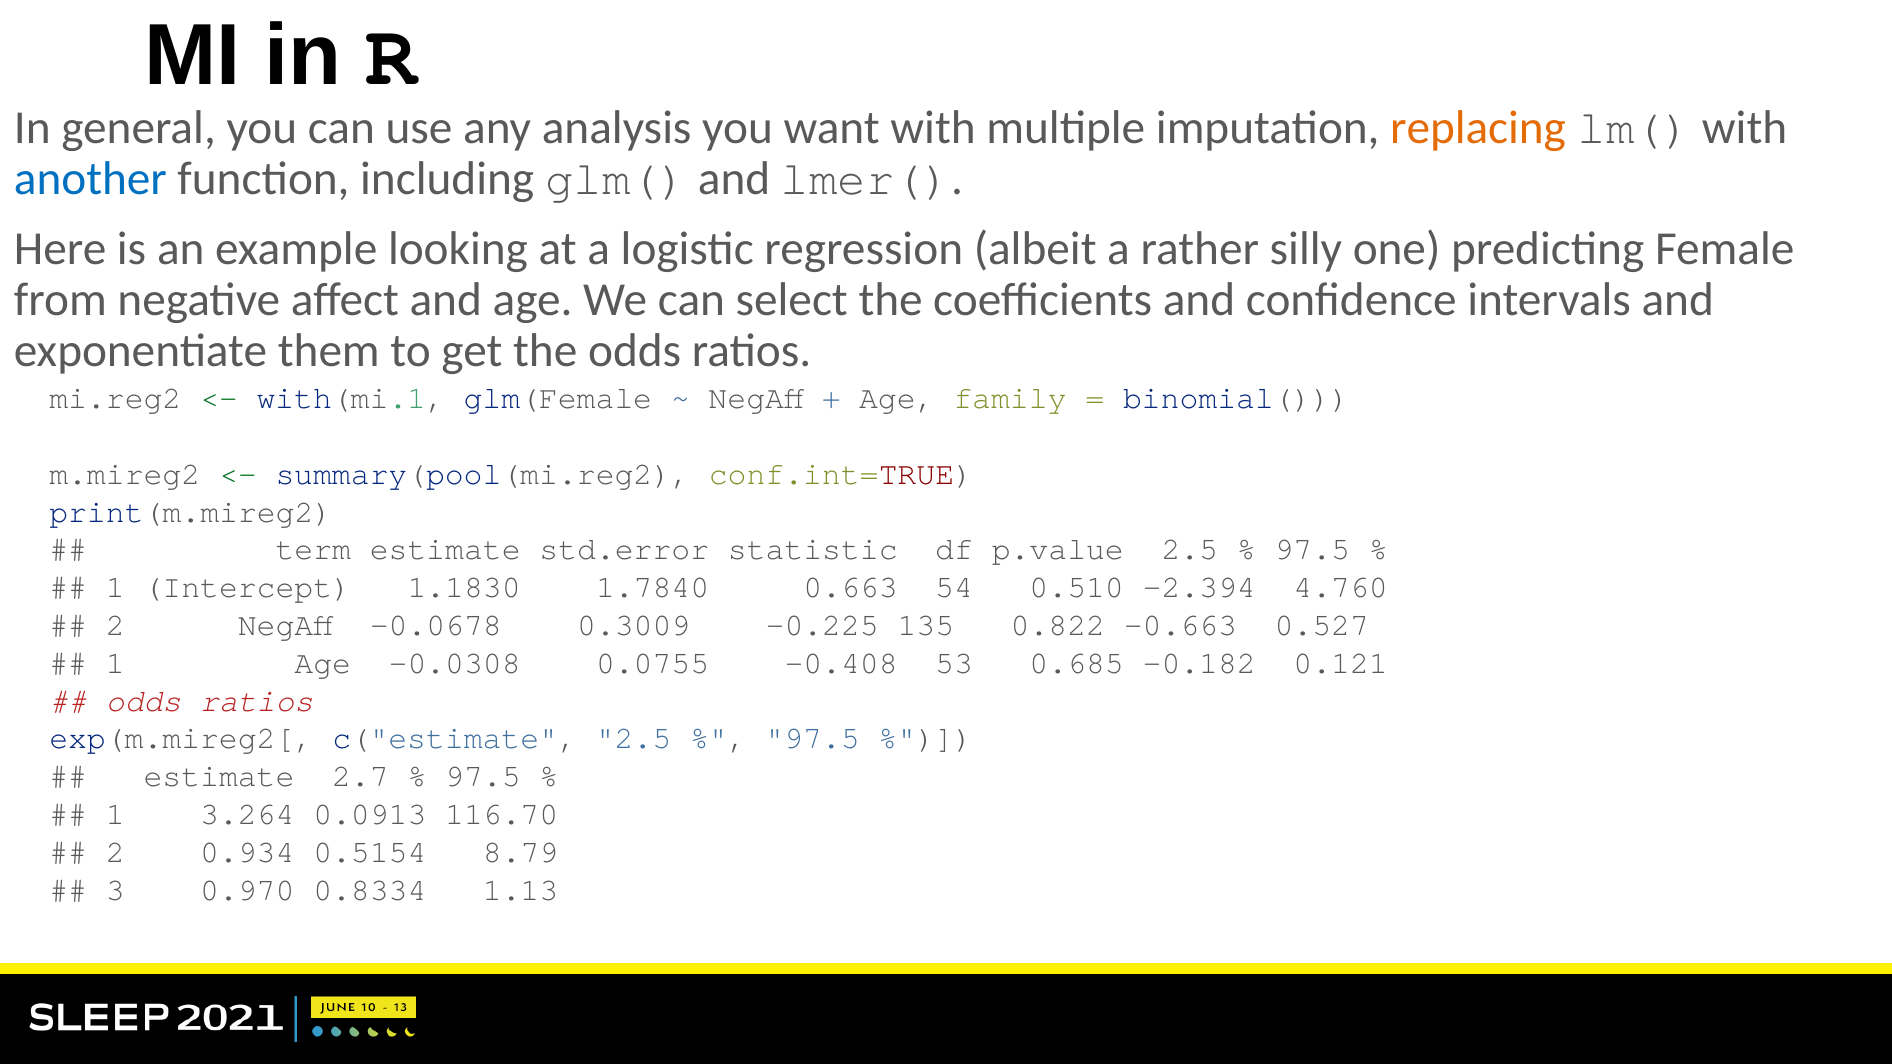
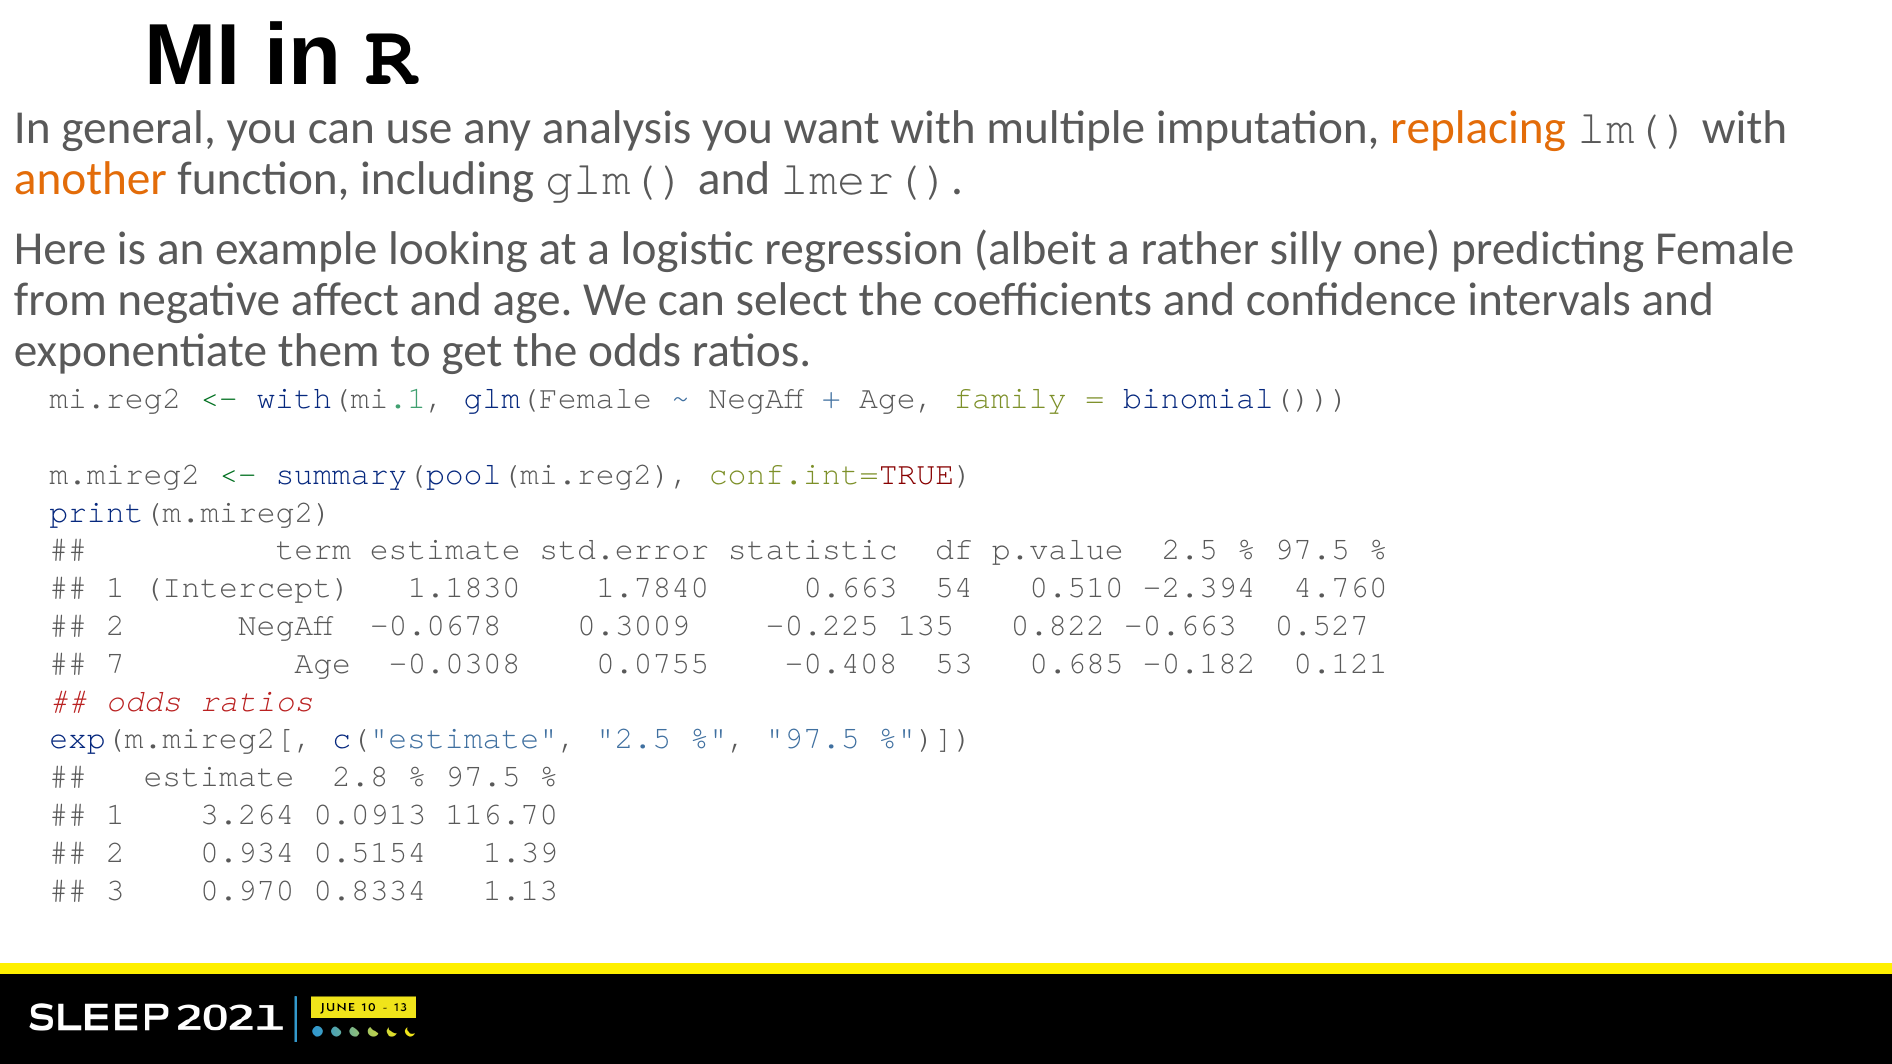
another colour: blue -> orange
1 at (115, 663): 1 -> 7
2.7: 2.7 -> 2.8
8.79: 8.79 -> 1.39
